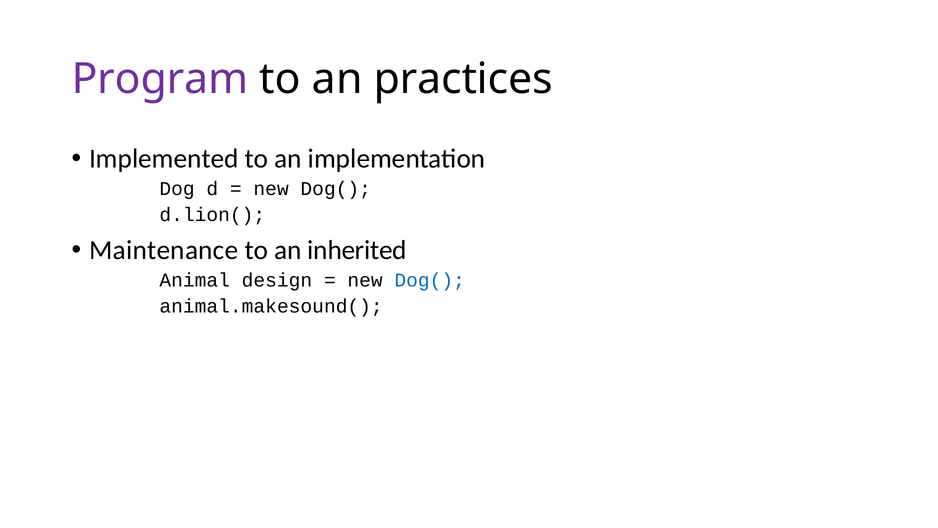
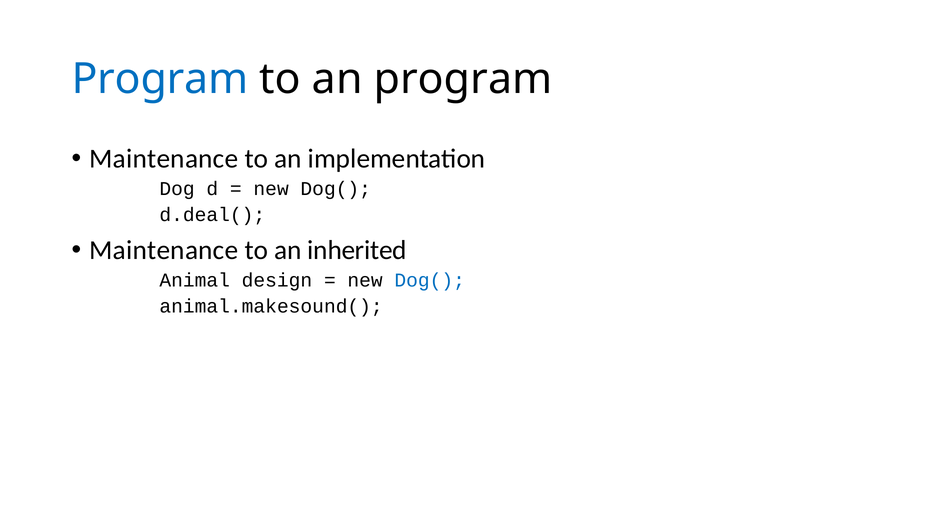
Program at (160, 79) colour: purple -> blue
an practices: practices -> program
Implemented at (164, 159): Implemented -> Maintenance
d.lion(: d.lion( -> d.deal(
